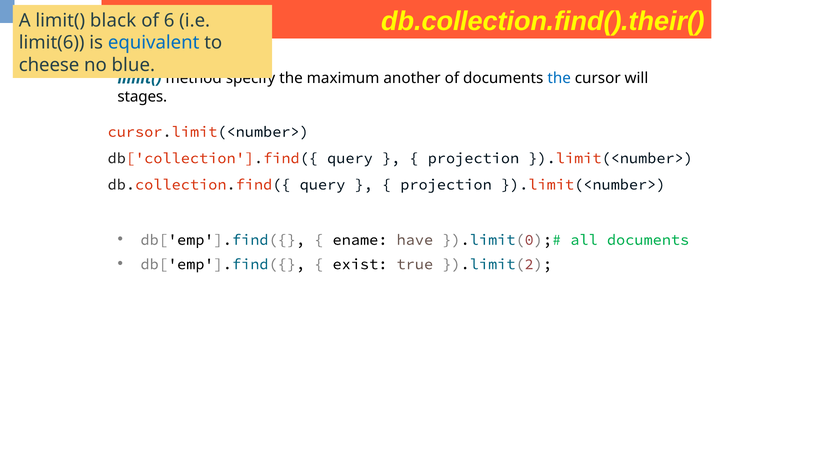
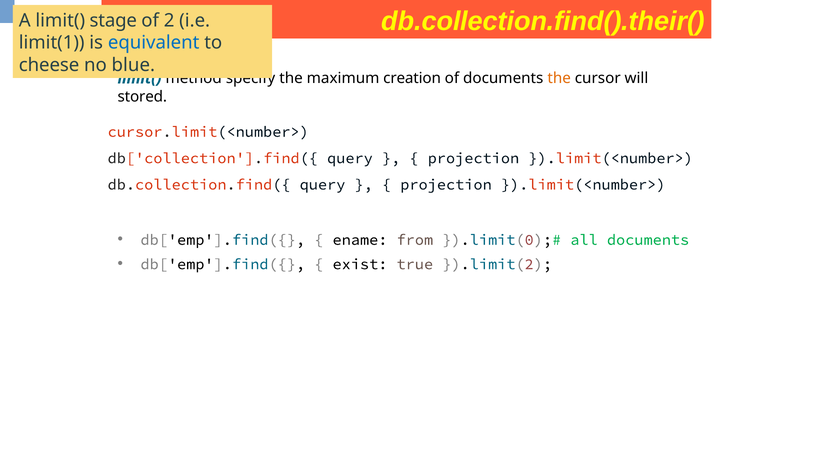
black: black -> stage
6: 6 -> 2
limit(6: limit(6 -> limit(1
another: another -> creation
the at (559, 78) colour: blue -> orange
stages: stages -> stored
have: have -> from
